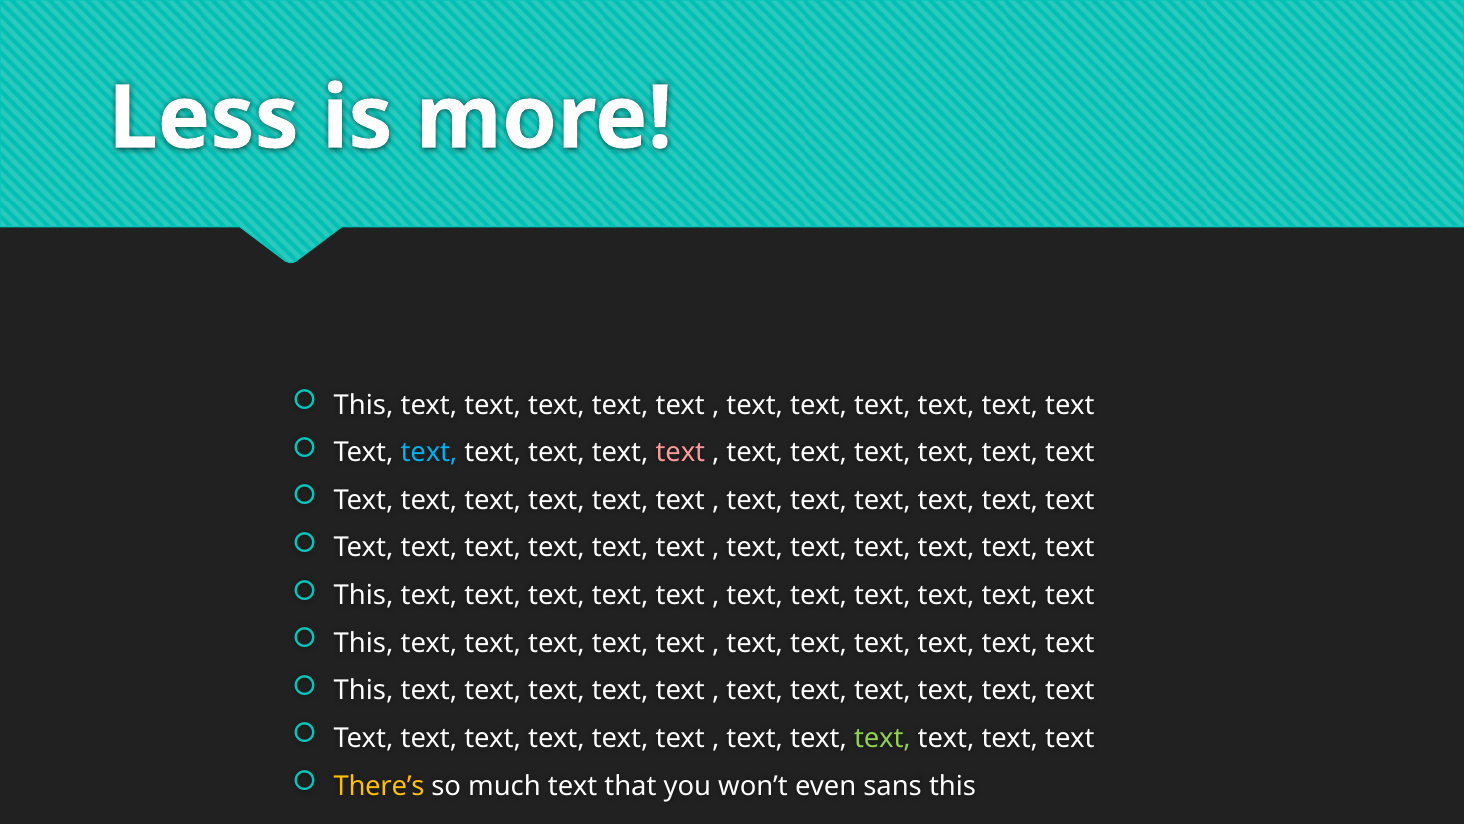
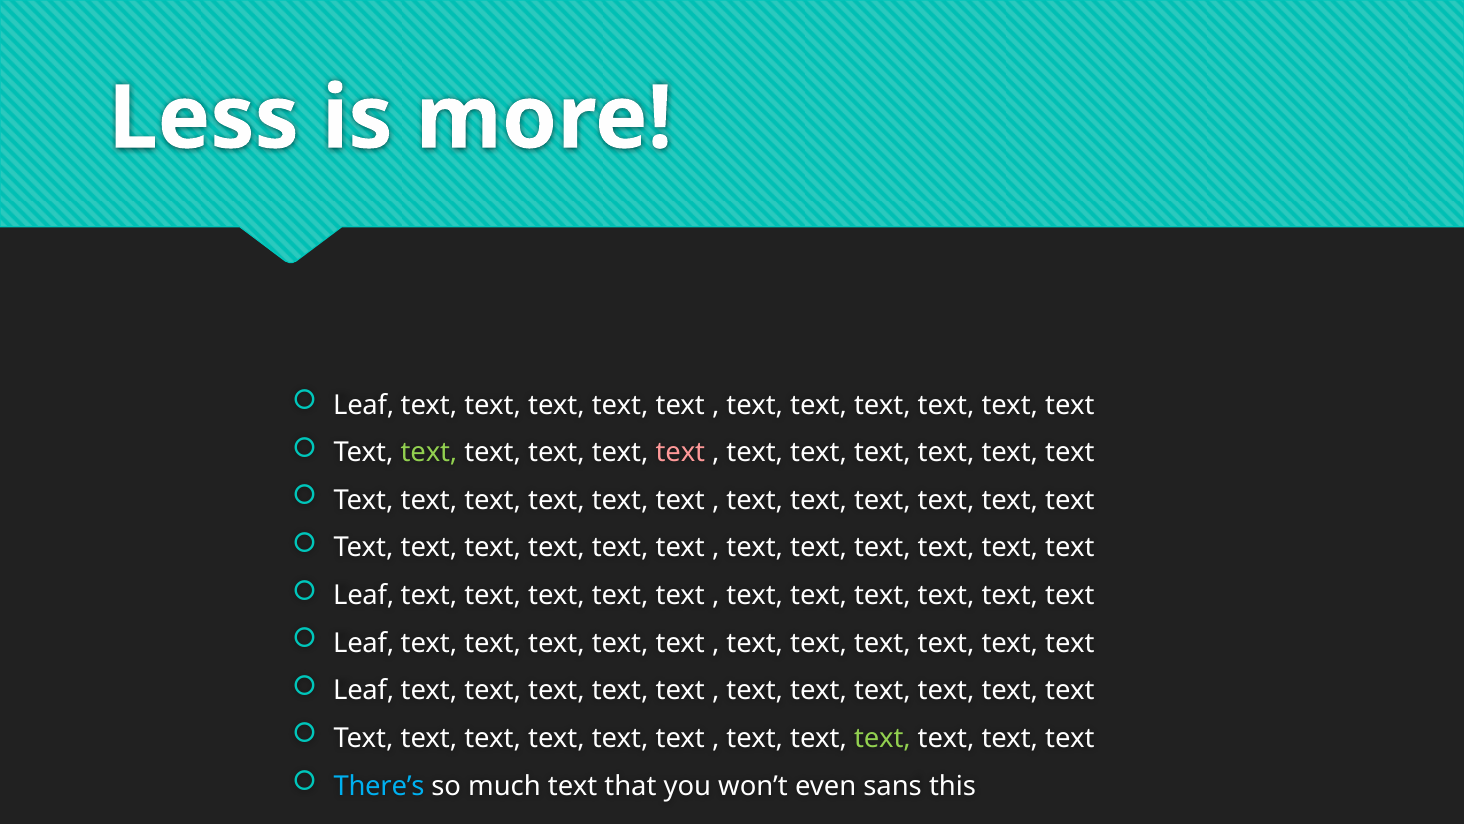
This at (363, 405): This -> Leaf
text at (429, 452) colour: light blue -> light green
This at (363, 595): This -> Leaf
This at (363, 643): This -> Leaf
This at (363, 690): This -> Leaf
There’s colour: yellow -> light blue
